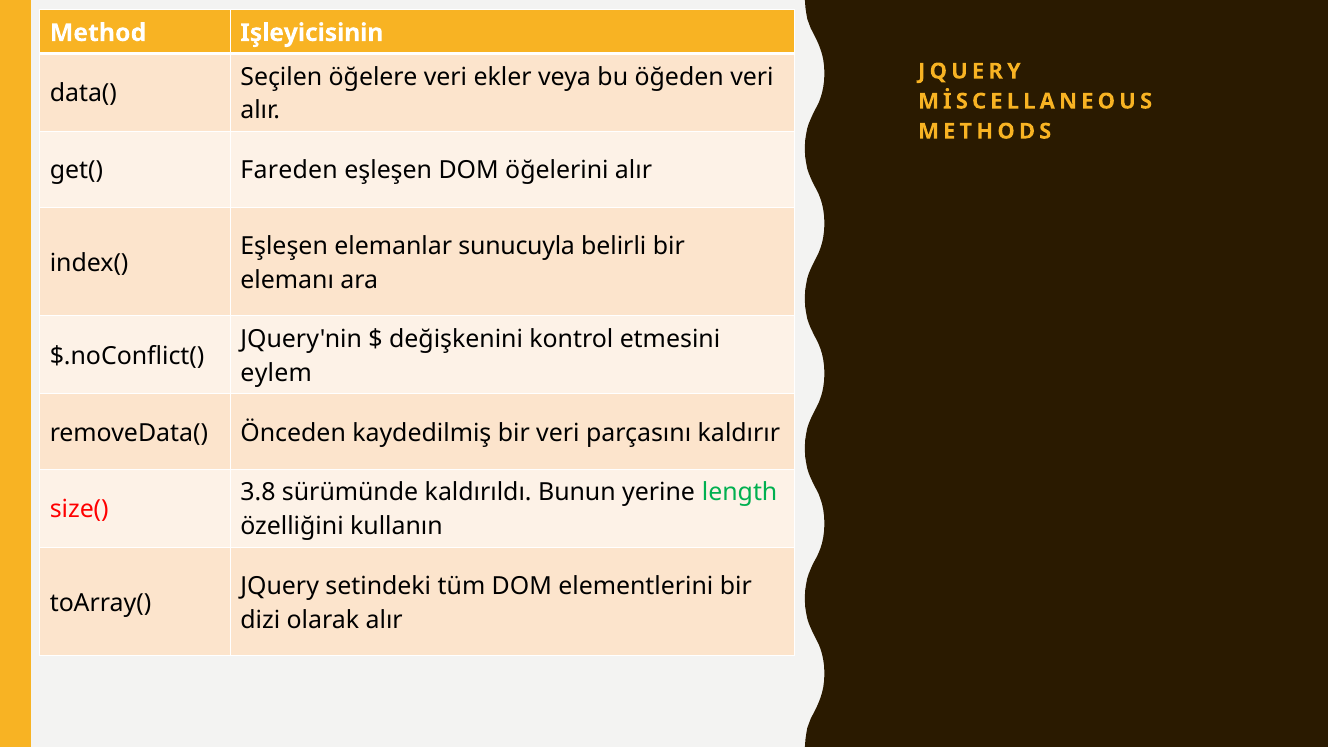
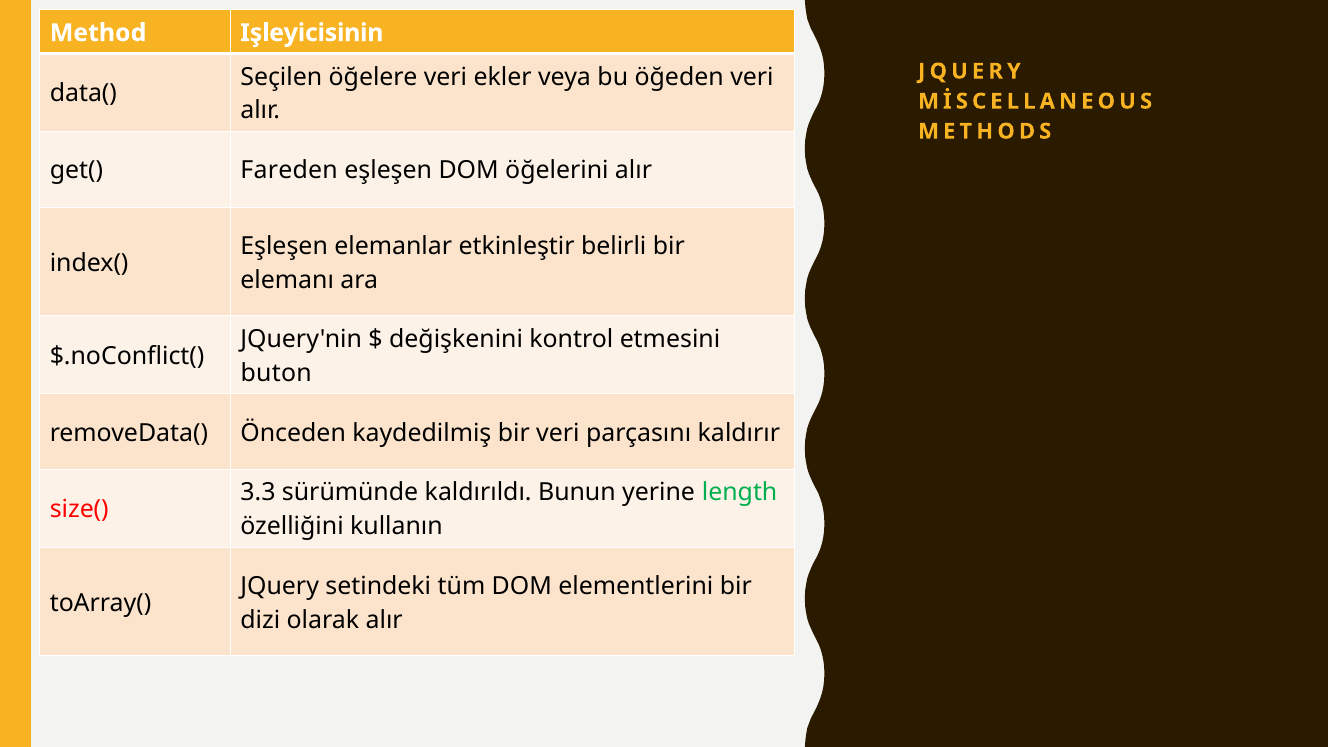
sunucuyla: sunucuyla -> etkinleştir
eylem: eylem -> buton
3.8: 3.8 -> 3.3
